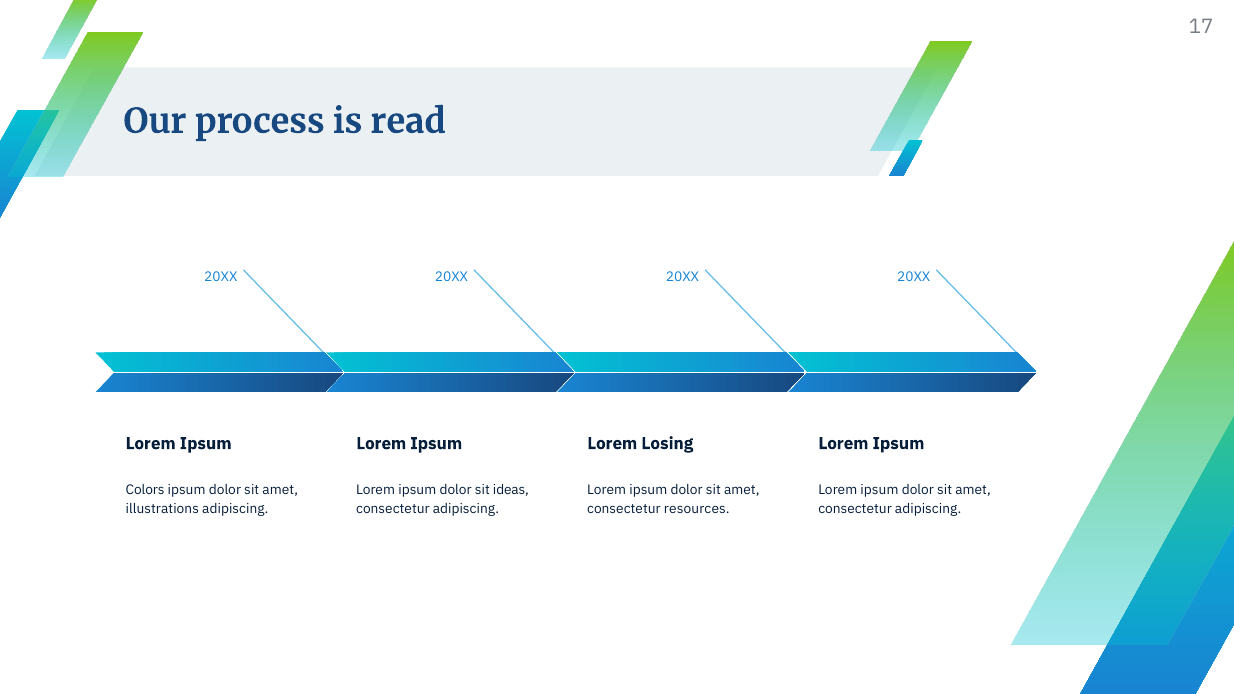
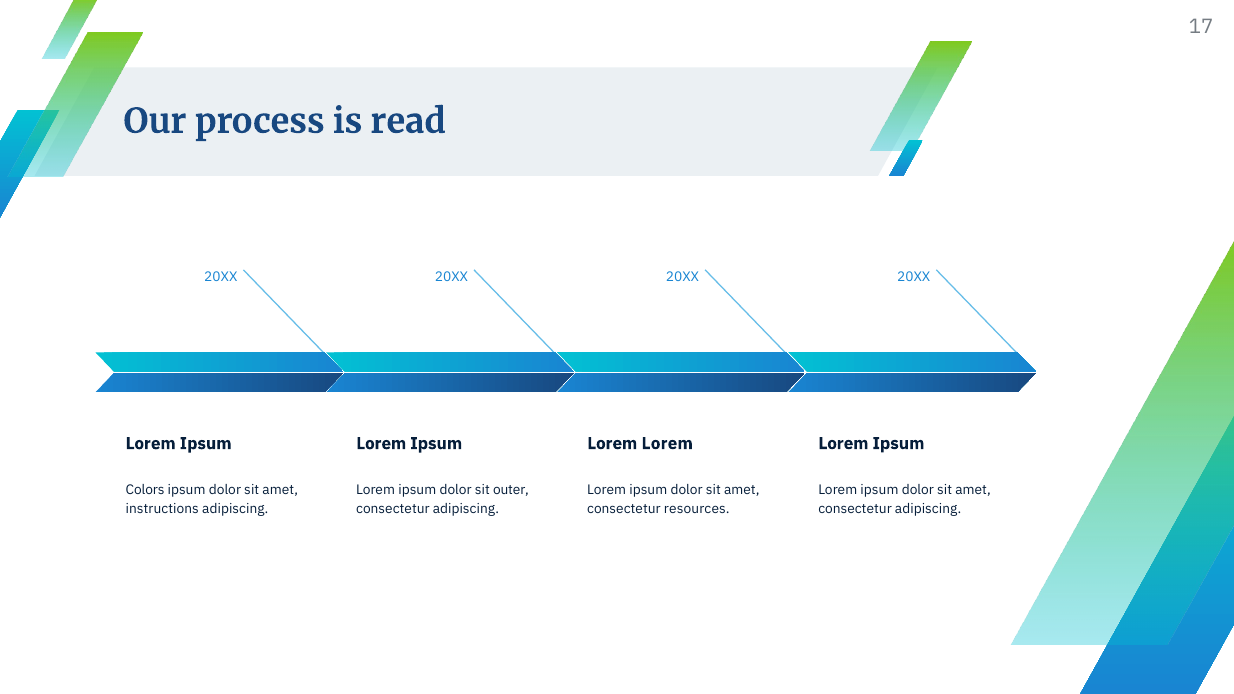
Losing at (667, 443): Losing -> Lorem
ideas: ideas -> outer
illustrations: illustrations -> instructions
